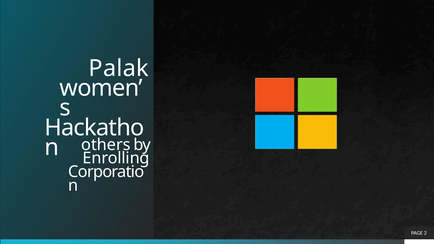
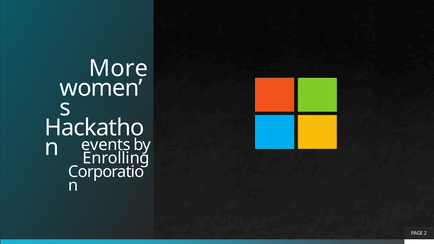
Palak: Palak -> More
others: others -> events
